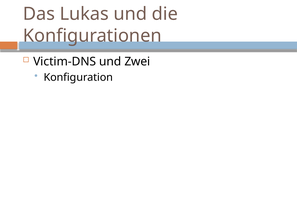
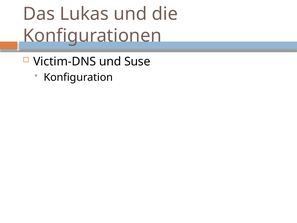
Zwei: Zwei -> Suse
